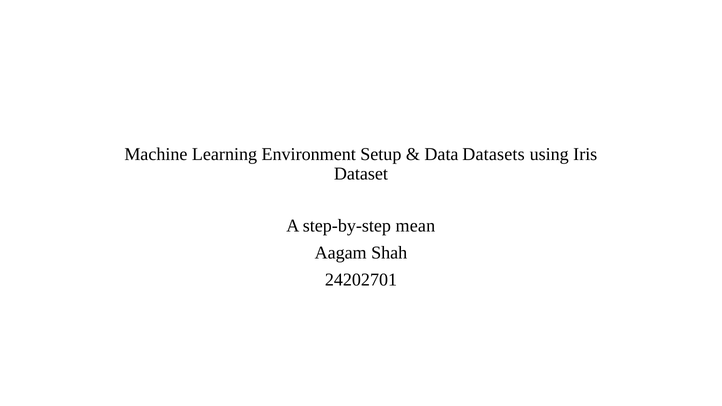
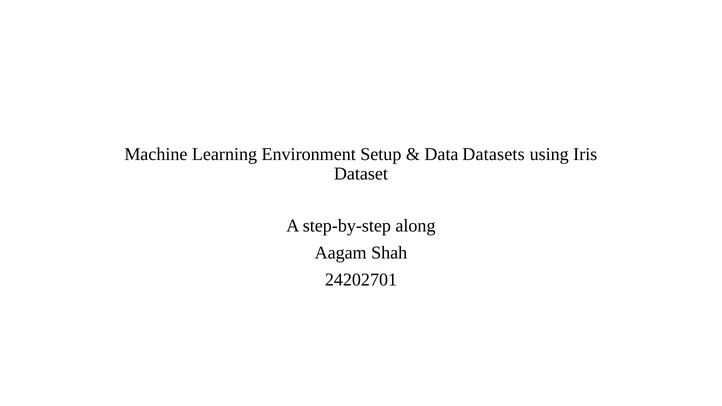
mean: mean -> along
